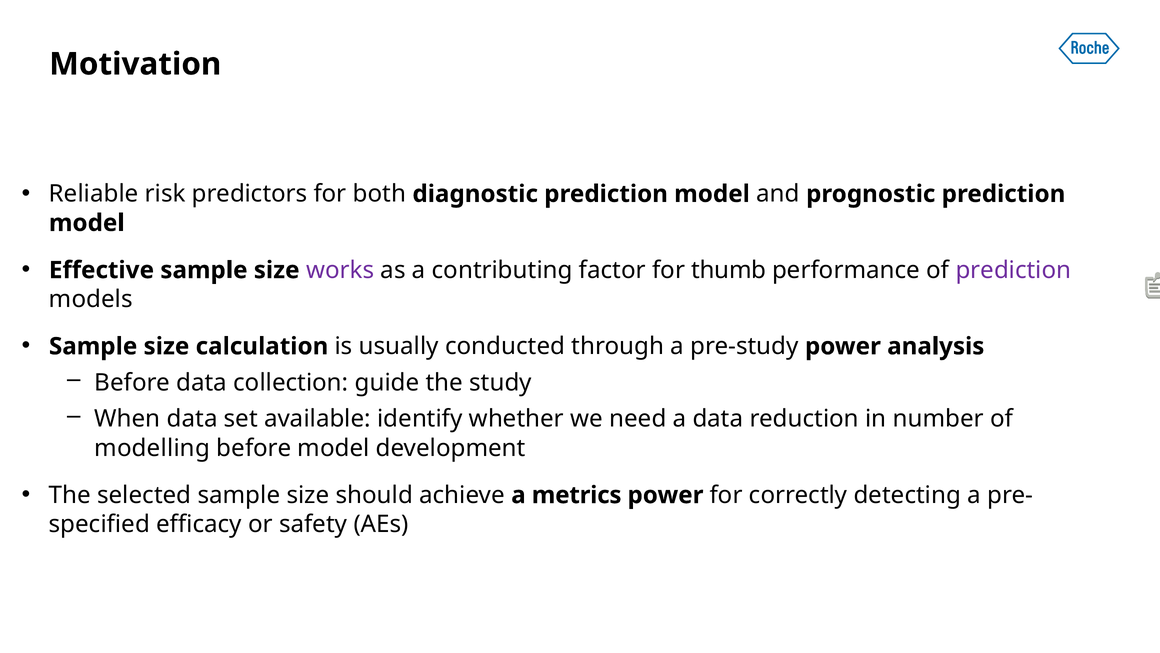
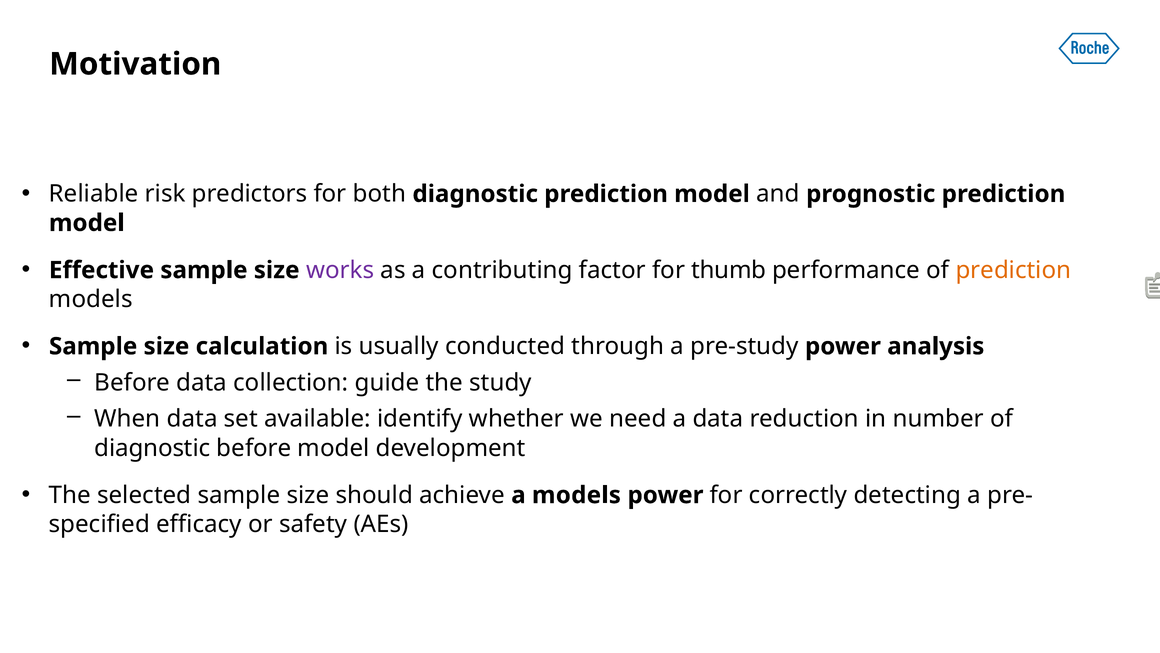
prediction at (1013, 270) colour: purple -> orange
modelling at (152, 448): modelling -> diagnostic
a metrics: metrics -> models
